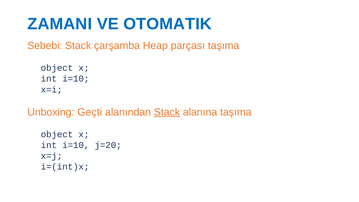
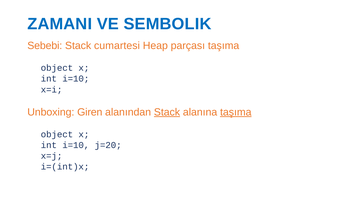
OTOMATIK: OTOMATIK -> SEMBOLIK
çarşamba: çarşamba -> cumartesi
Geçti: Geçti -> Giren
taşıma at (236, 112) underline: none -> present
